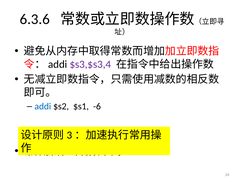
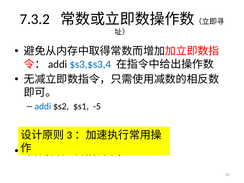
6.3.6: 6.3.6 -> 7.3.2
$s3,$s3,4 colour: purple -> blue
-6: -6 -> -5
